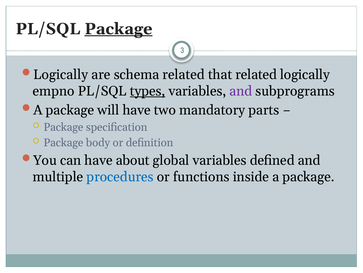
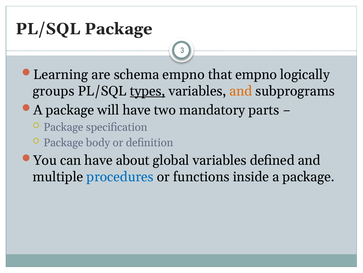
Package at (118, 29) underline: present -> none
Logically at (61, 74): Logically -> Learning
schema related: related -> empno
that related: related -> empno
empno: empno -> groups
and at (241, 91) colour: purple -> orange
